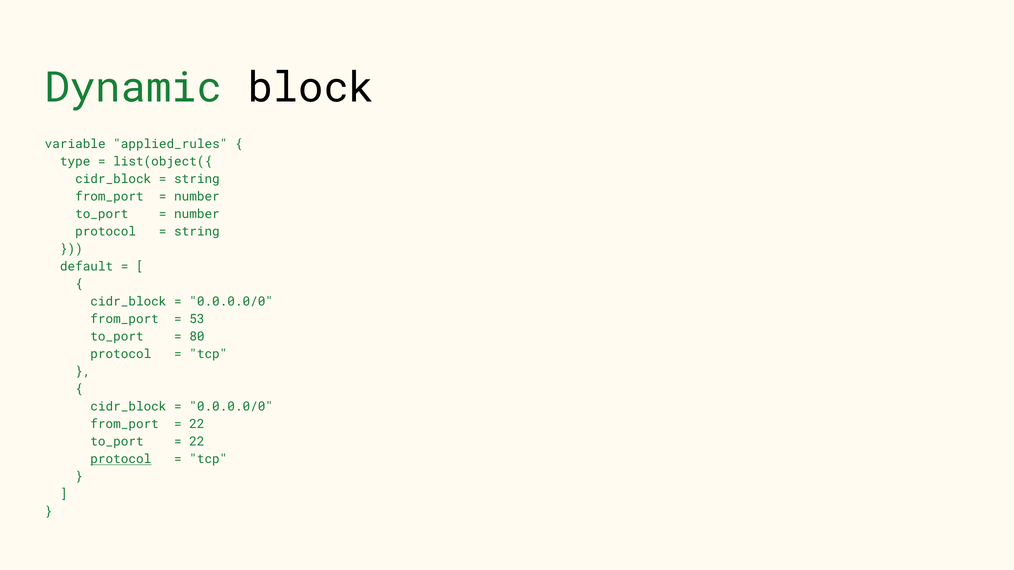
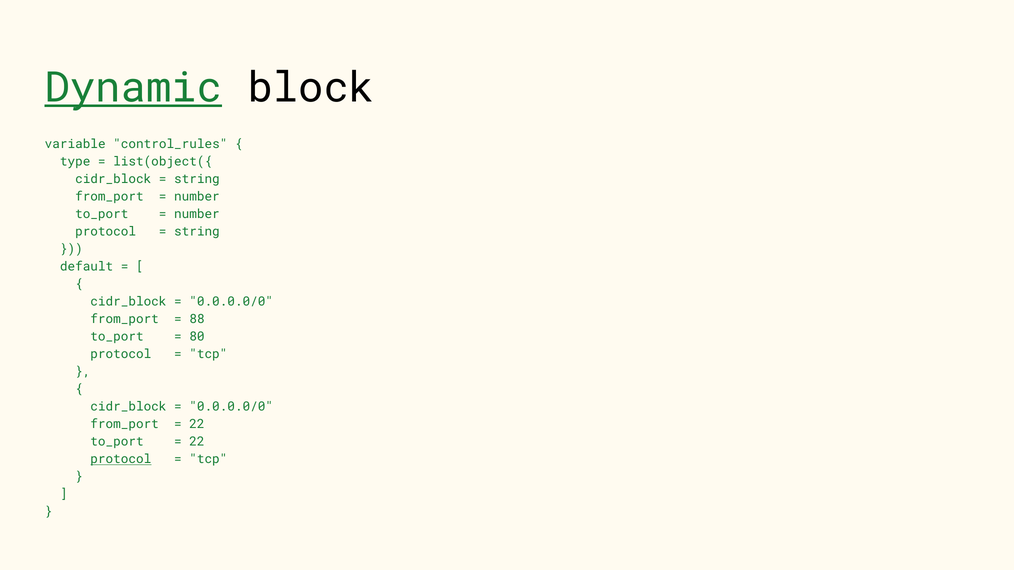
Dynamic underline: none -> present
applied_rules: applied_rules -> control_rules
53: 53 -> 88
